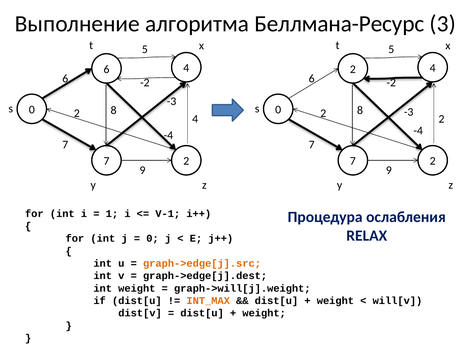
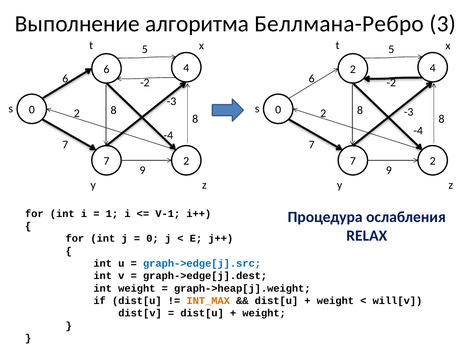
Беллмана-Ресурс: Беллмана-Ресурс -> Беллмана-Ребро
4 at (195, 119): 4 -> 8
2 at (442, 119): 2 -> 8
graph->edge[j].src colour: orange -> blue
graph->will[j].weight: graph->will[j].weight -> graph->heap[j].weight
